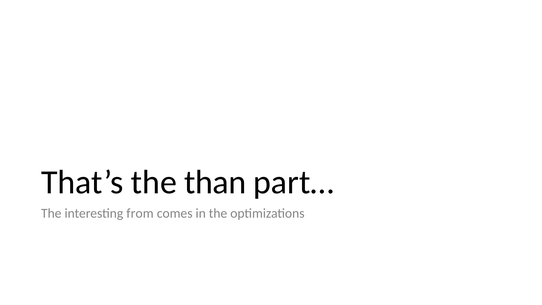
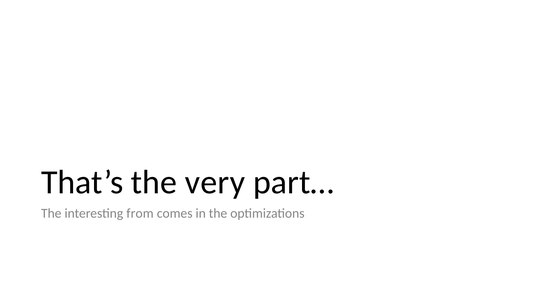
than: than -> very
